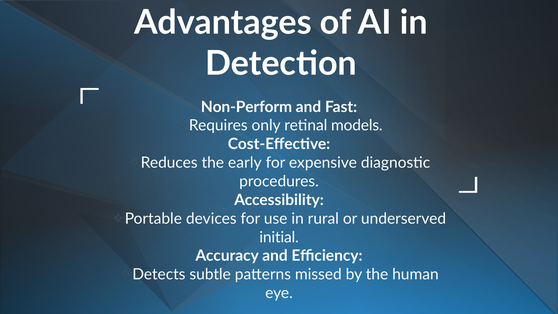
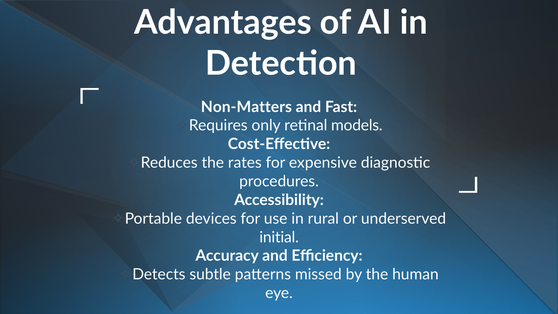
Non-Perform: Non-Perform -> Non-Matters
early: early -> rates
